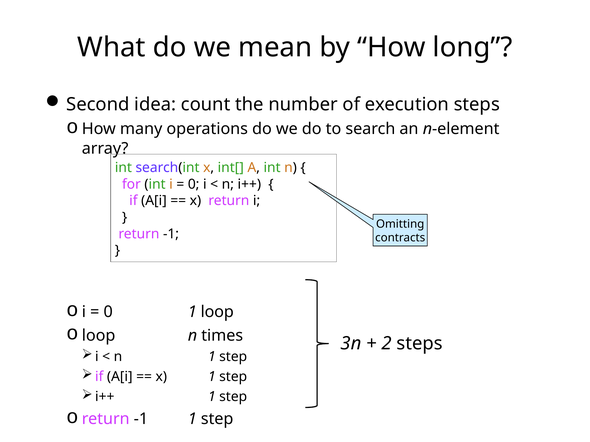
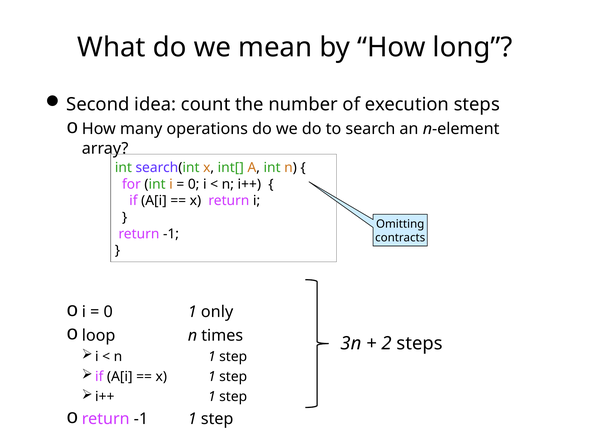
1 loop: loop -> only
